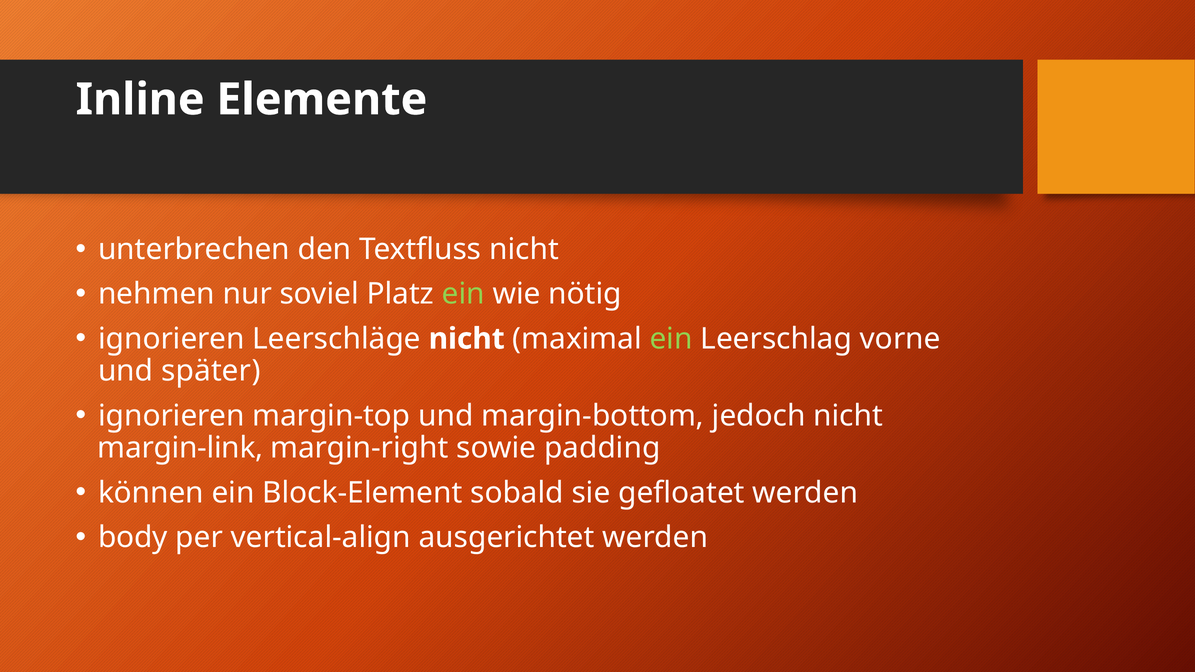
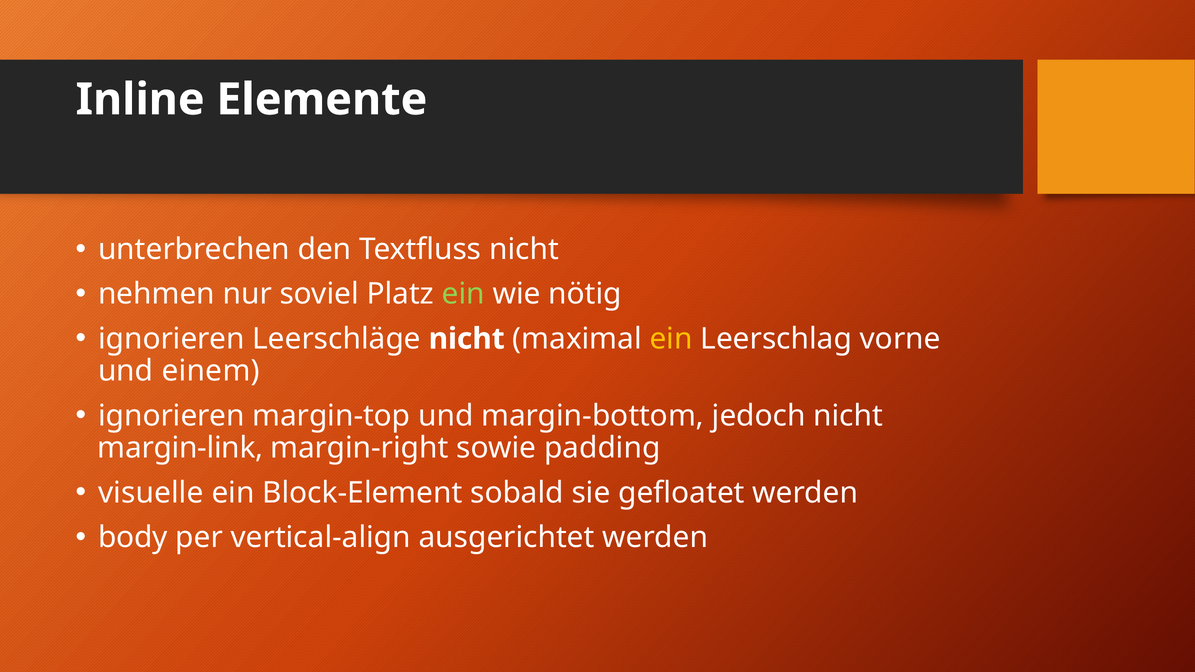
ein at (671, 339) colour: light green -> yellow
später: später -> einem
können: können -> visuelle
